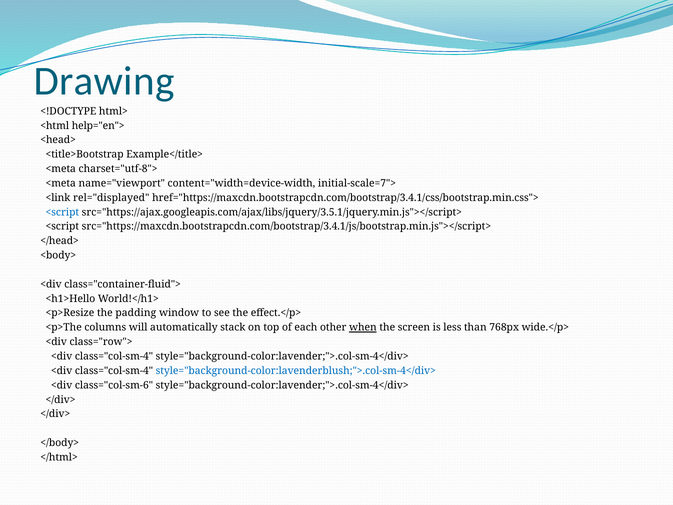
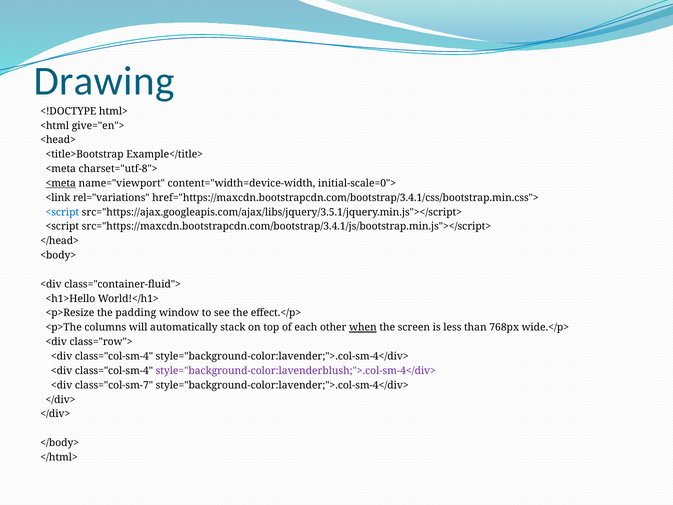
help="en">: help="en"> -> give="en">
<meta at (61, 183) underline: none -> present
initial-scale=7">: initial-scale=7"> -> initial-scale=0">
rel="displayed: rel="displayed -> rel="variations
style="background-color:lavenderblush;">.col-sm-4</div> colour: blue -> purple
class="col-sm-6: class="col-sm-6 -> class="col-sm-7
